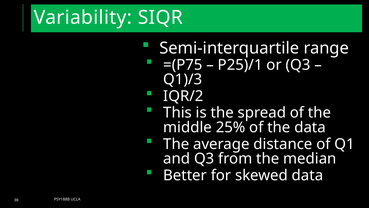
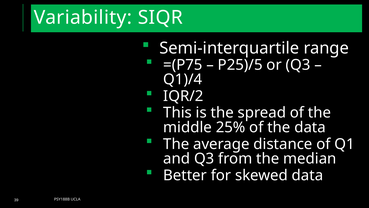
P25)/1: P25)/1 -> P25)/5
Q1)/3: Q1)/3 -> Q1)/4
